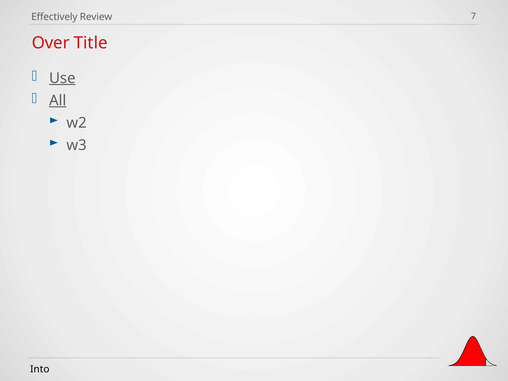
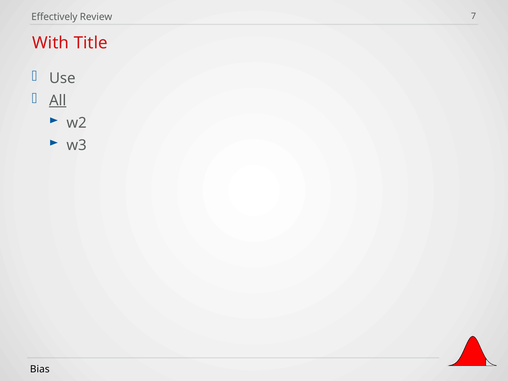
Over: Over -> With
Use underline: present -> none
Into: Into -> Bias
